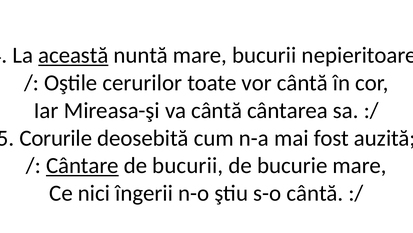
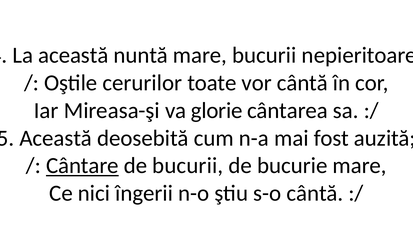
această at (73, 55) underline: present -> none
va cântă: cântă -> glorie
Corurile at (56, 138): Corurile -> Această
